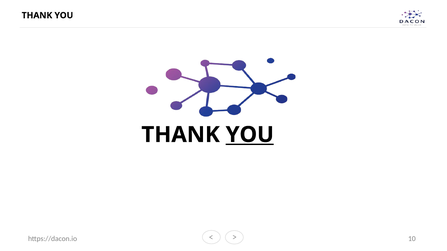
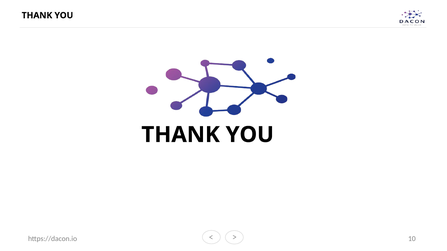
YOU at (250, 135) underline: present -> none
